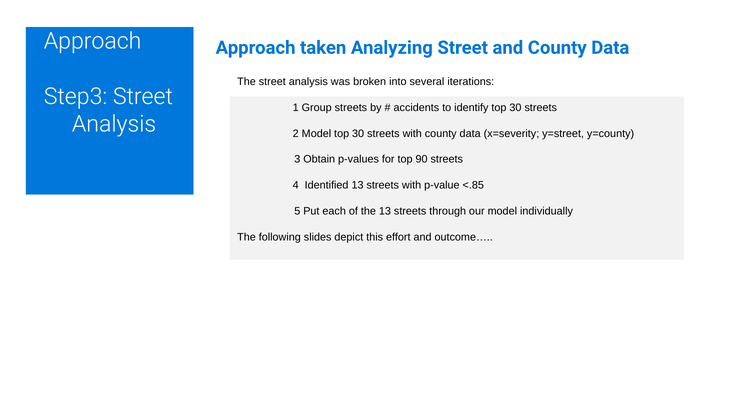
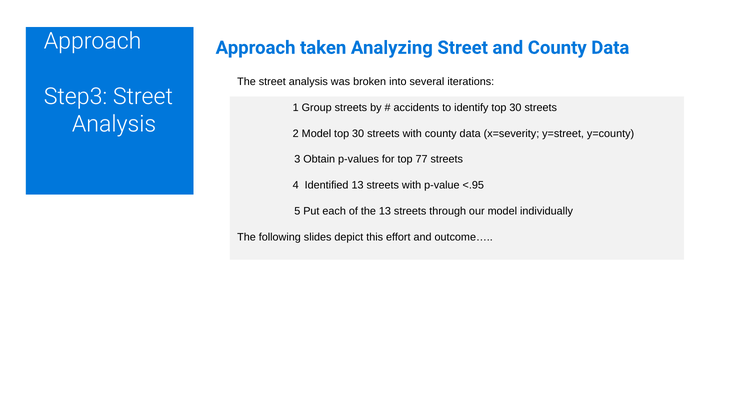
90: 90 -> 77
<.85: <.85 -> <.95
